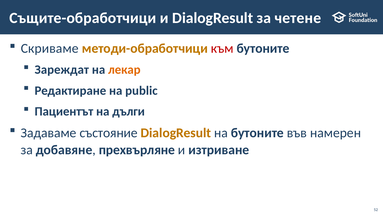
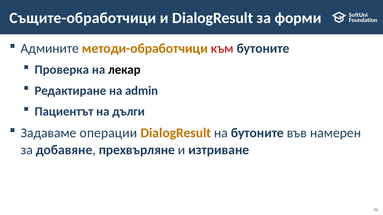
четене: четене -> форми
Скриваме: Скриваме -> Админите
Зареждат: Зареждат -> Проверка
лекар colour: orange -> black
public: public -> admin
състояние: състояние -> операции
